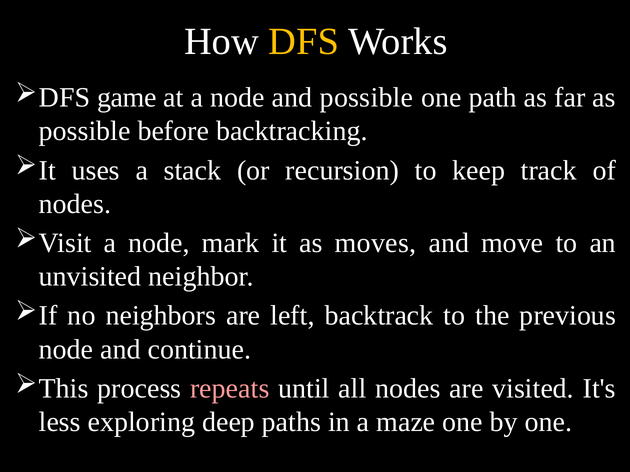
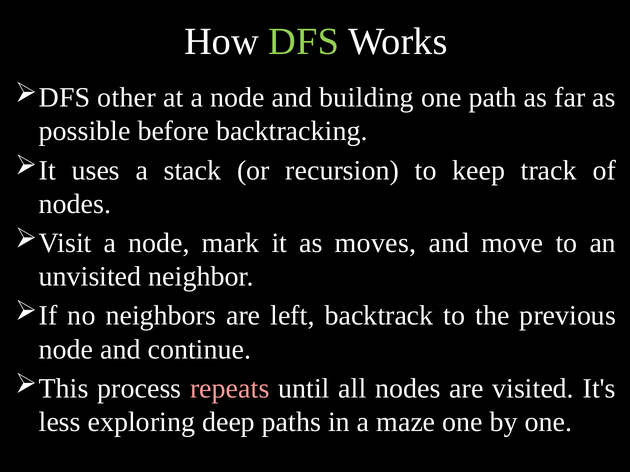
DFS at (304, 42) colour: yellow -> light green
game: game -> other
and possible: possible -> building
